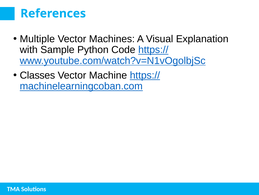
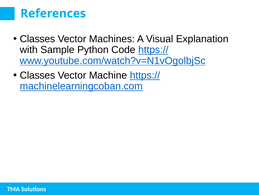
Multiple at (37, 39): Multiple -> Classes
